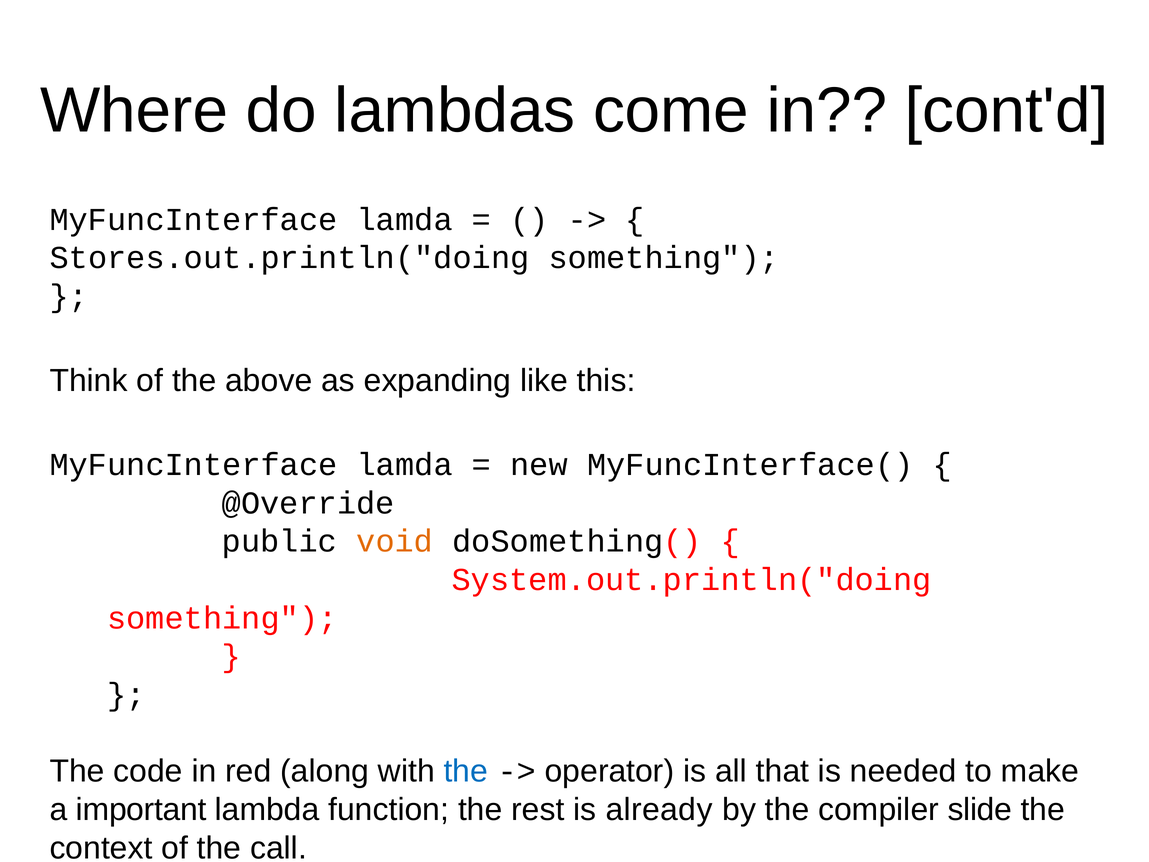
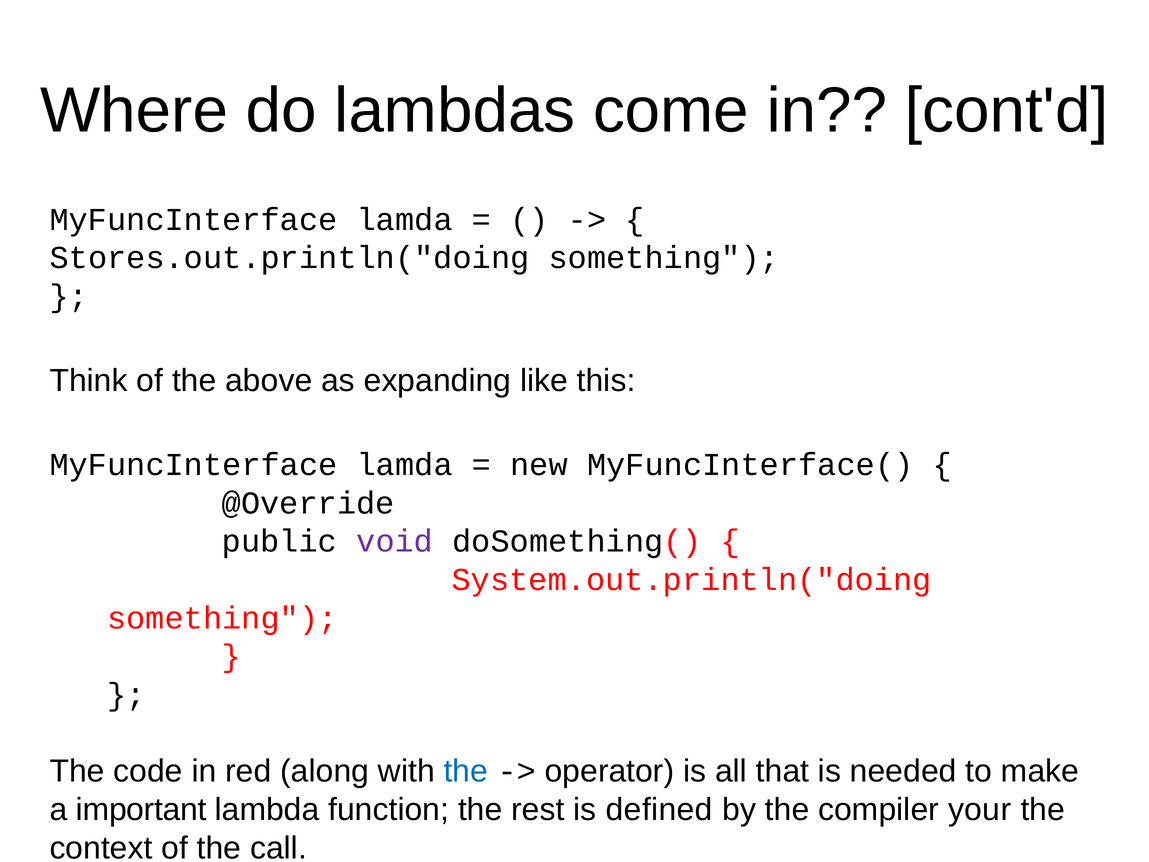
void colour: orange -> purple
already: already -> defined
slide: slide -> your
